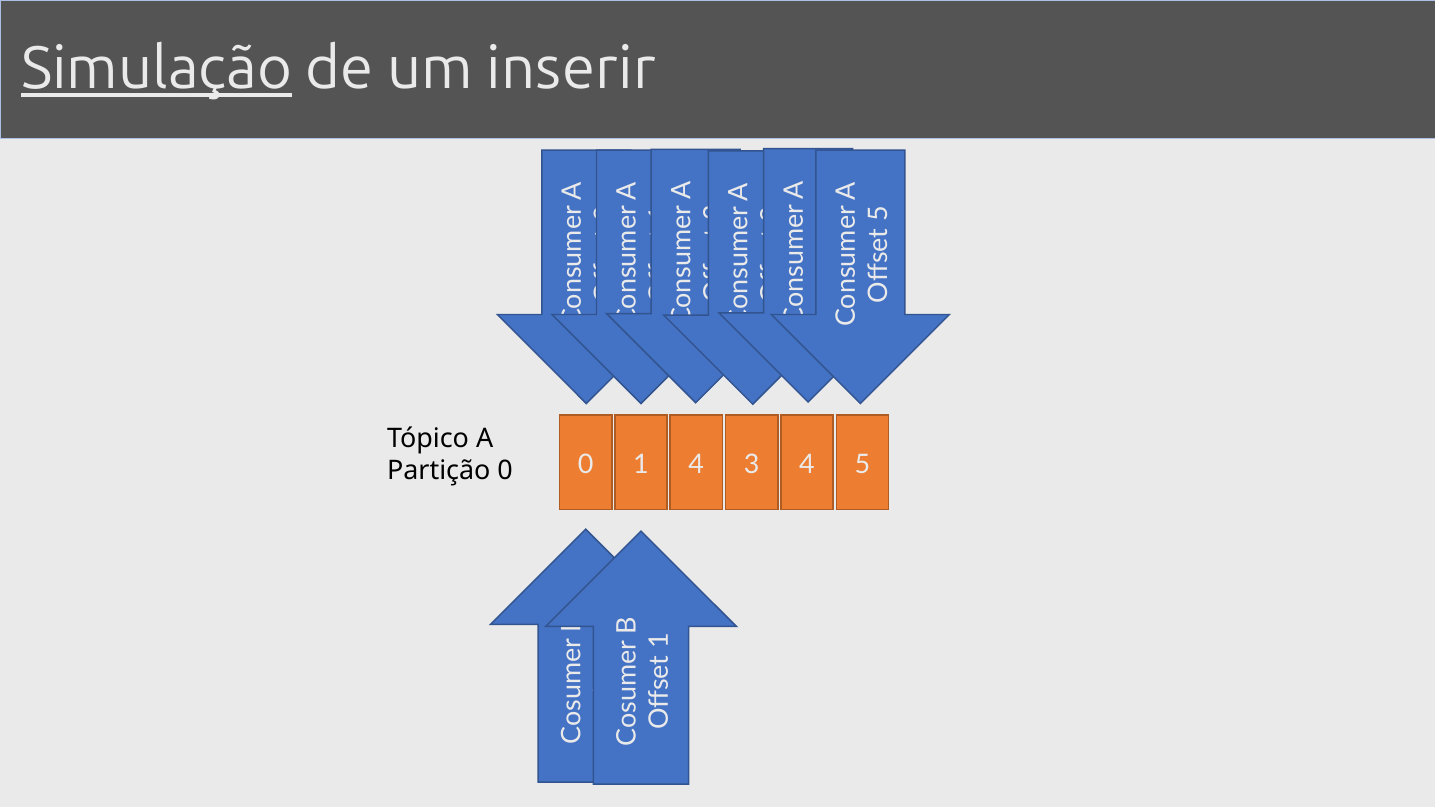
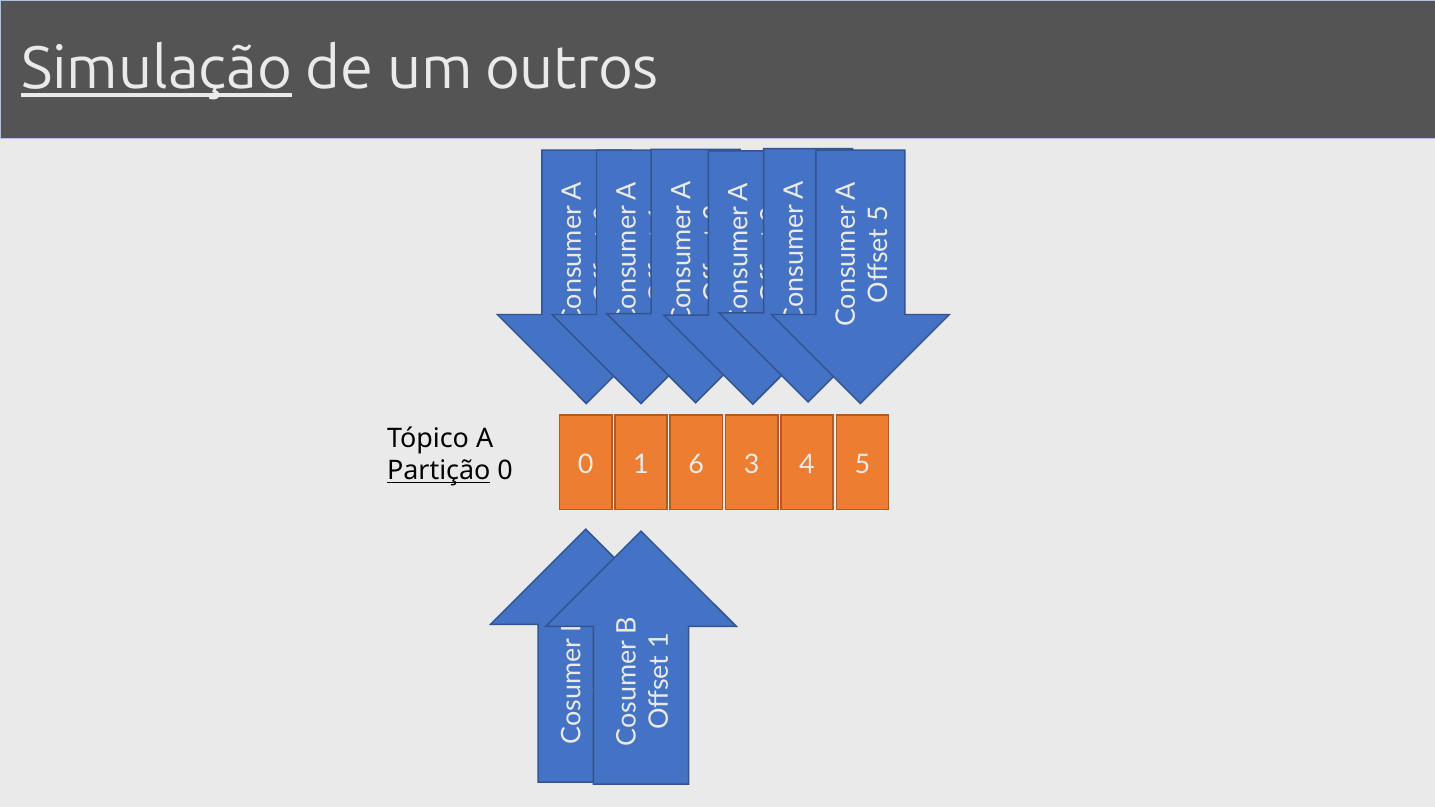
inserir: inserir -> outros
Partição underline: none -> present
1 4: 4 -> 6
